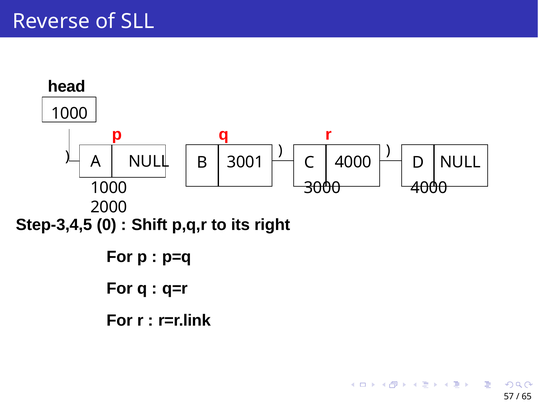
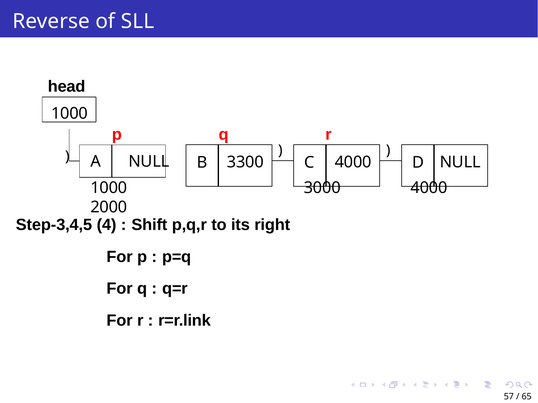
3001: 3001 -> 3300
0: 0 -> 4
